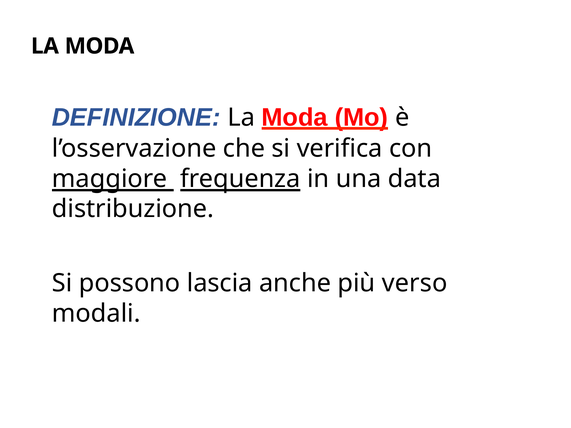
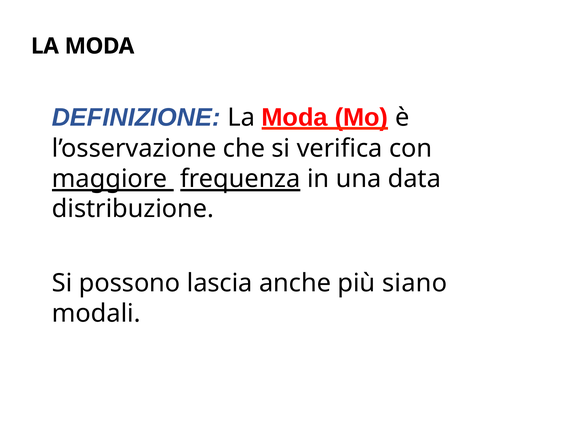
verso: verso -> siano
